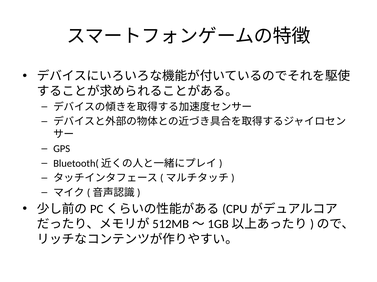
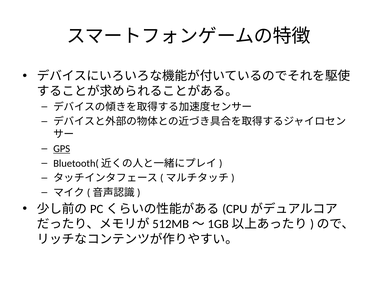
GPS underline: none -> present
